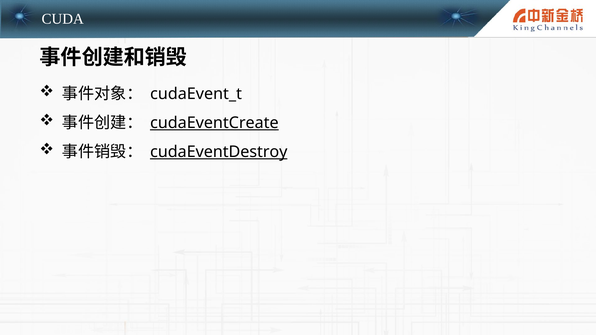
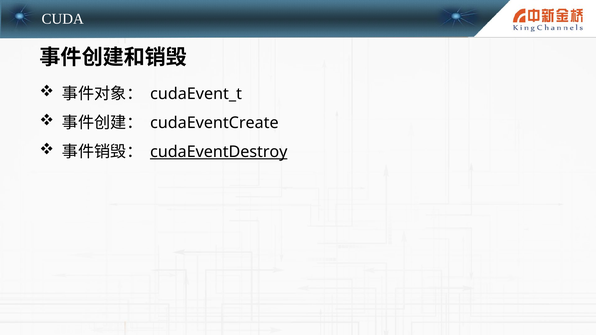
cudaEventCreate underline: present -> none
